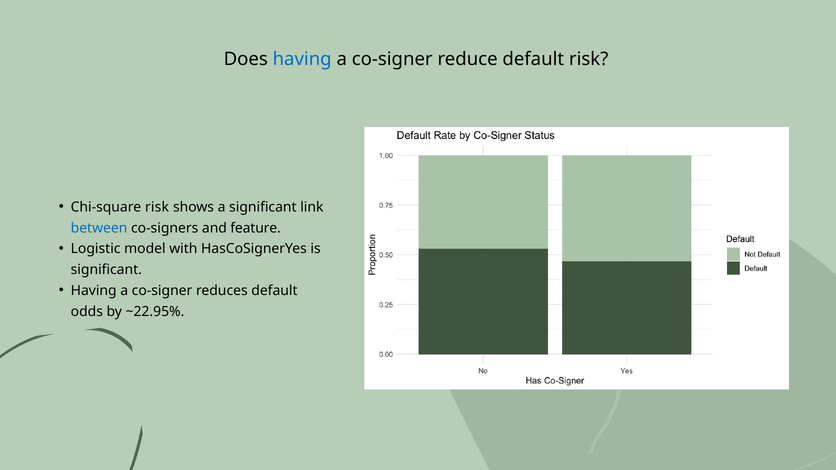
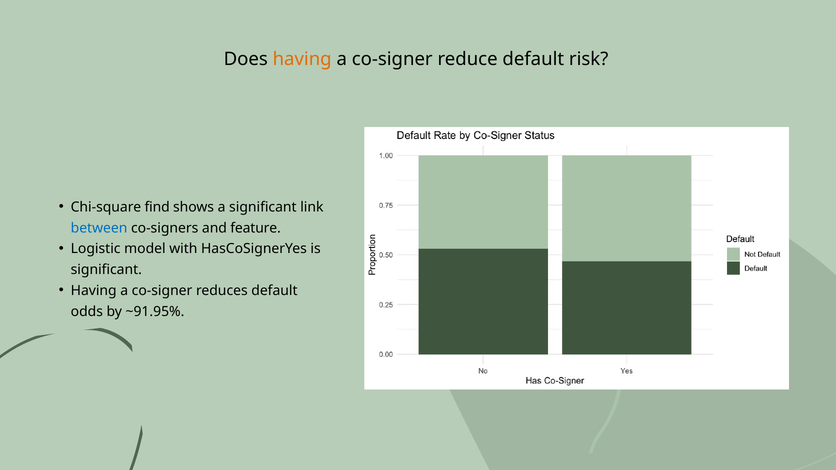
having at (302, 59) colour: blue -> orange
Chi-square risk: risk -> find
~22.95%: ~22.95% -> ~91.95%
